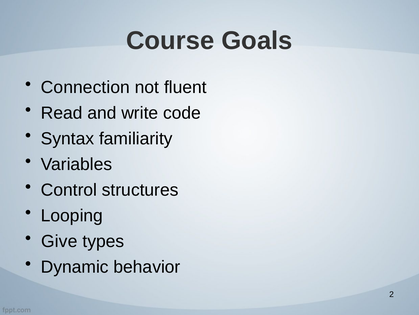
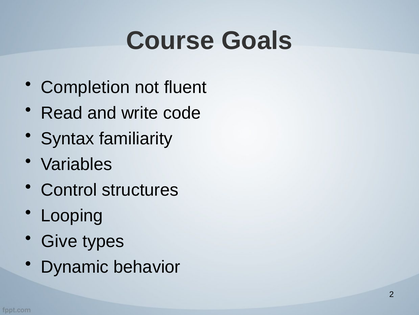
Connection: Connection -> Completion
